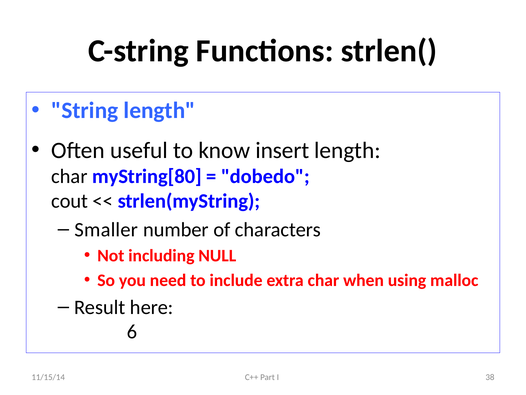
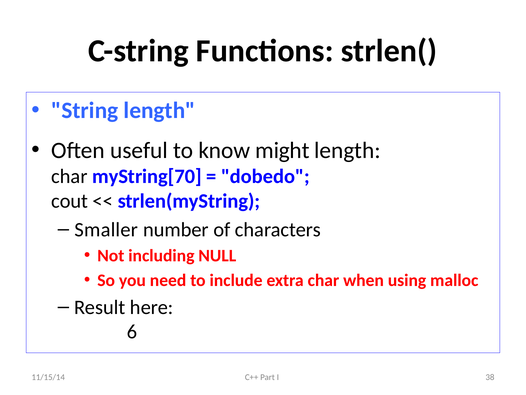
insert: insert -> might
myString[80: myString[80 -> myString[70
